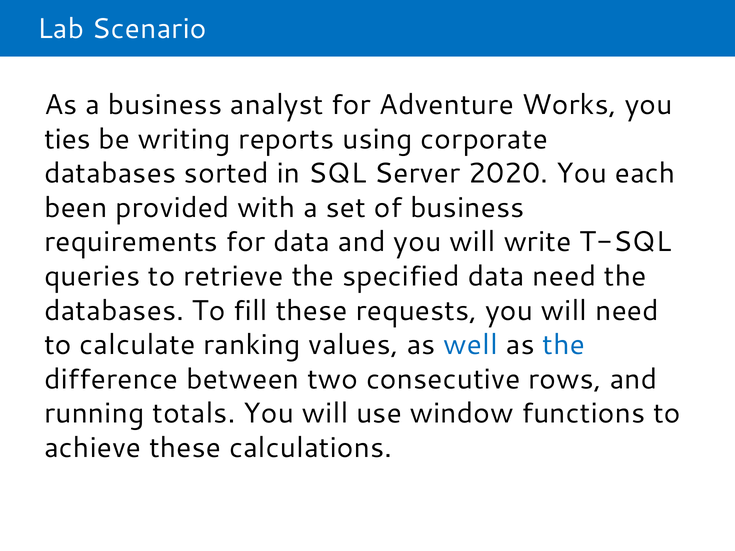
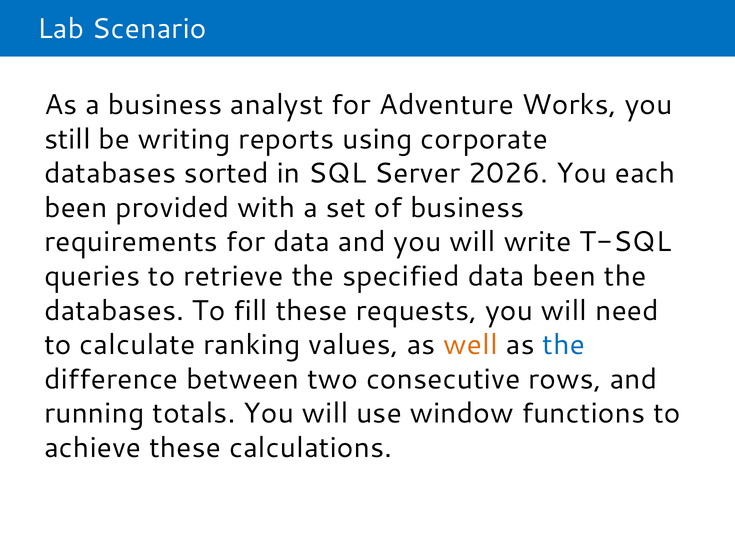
ties: ties -> still
2020: 2020 -> 2026
data need: need -> been
well colour: blue -> orange
